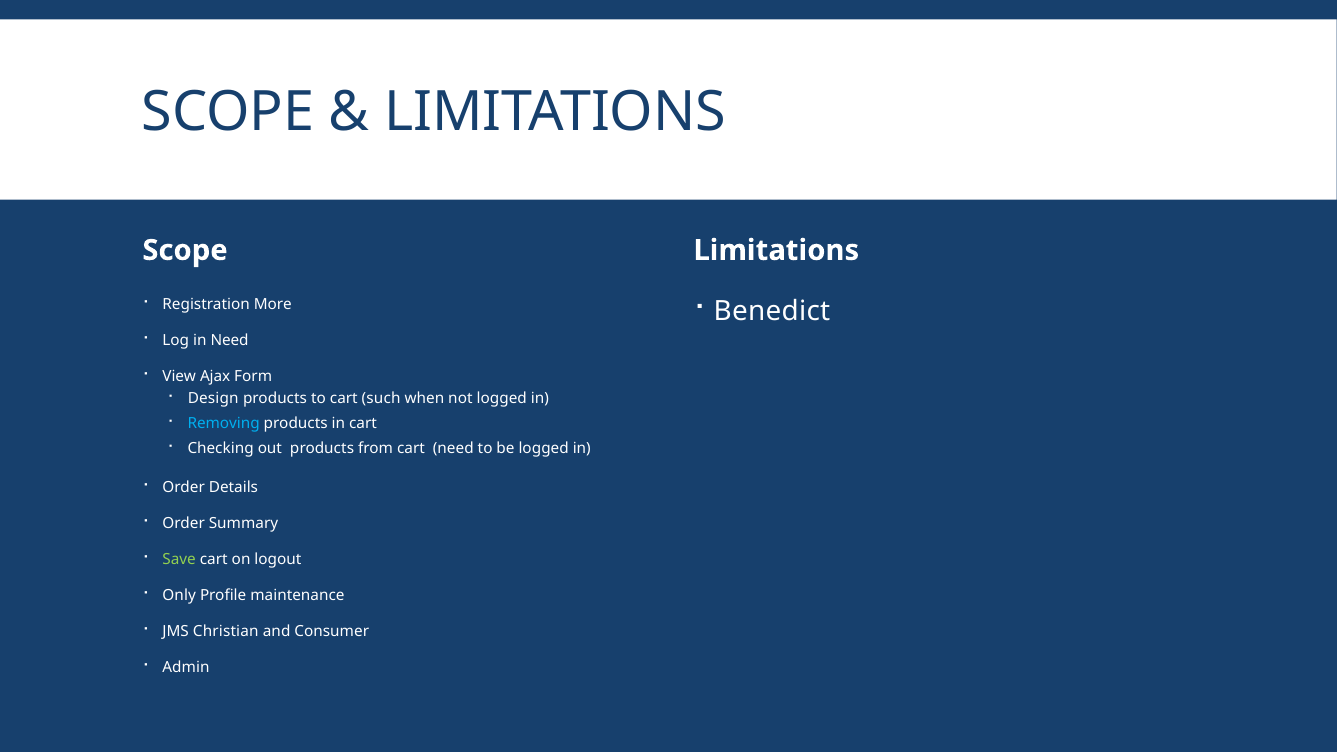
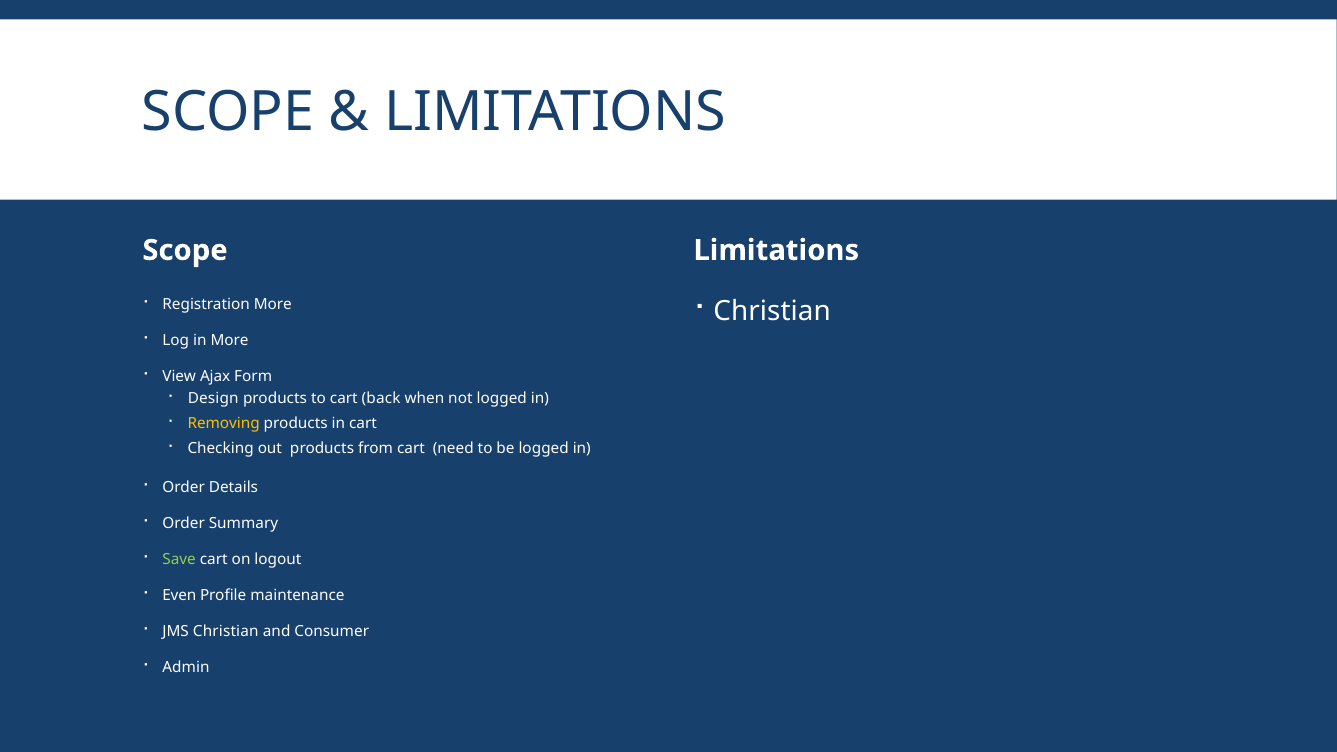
Benedict at (772, 311): Benedict -> Christian
in Need: Need -> More
such: such -> back
Removing colour: light blue -> yellow
Only: Only -> Even
